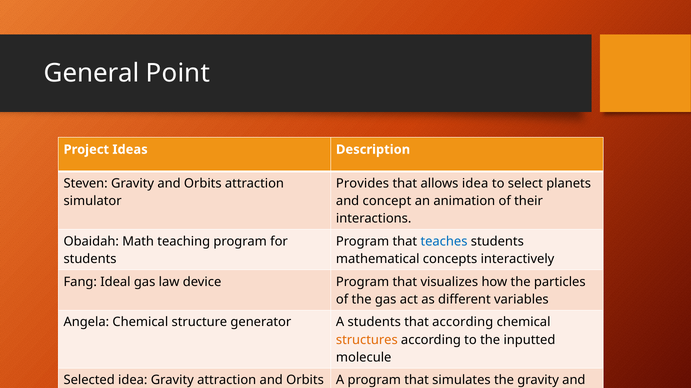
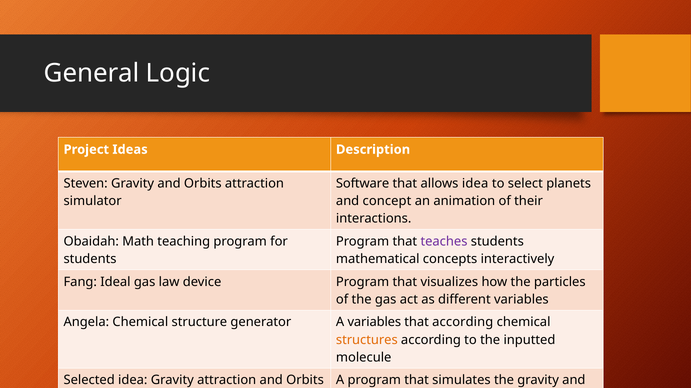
Point: Point -> Logic
Provides: Provides -> Software
teaches colour: blue -> purple
A students: students -> variables
